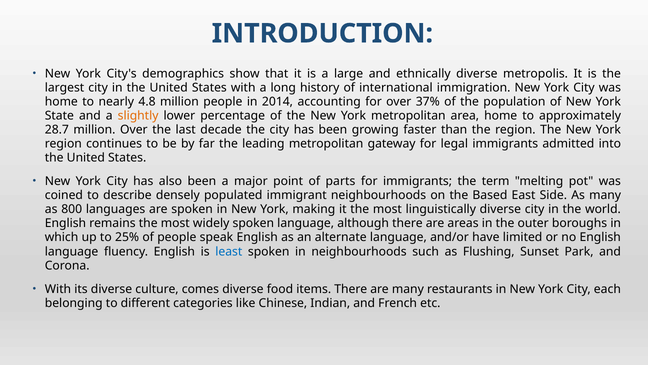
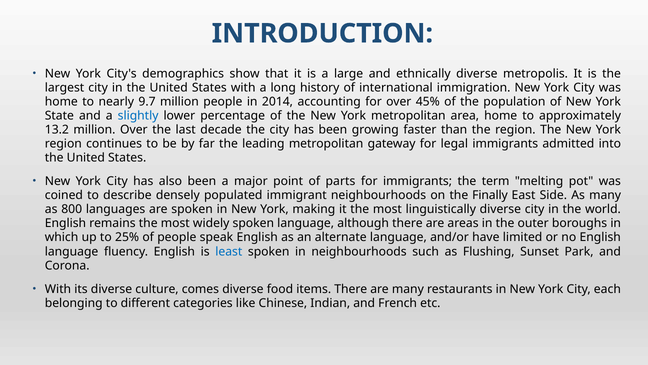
4.8: 4.8 -> 9.7
37%: 37% -> 45%
slightly colour: orange -> blue
28.7: 28.7 -> 13.2
Based: Based -> Finally
